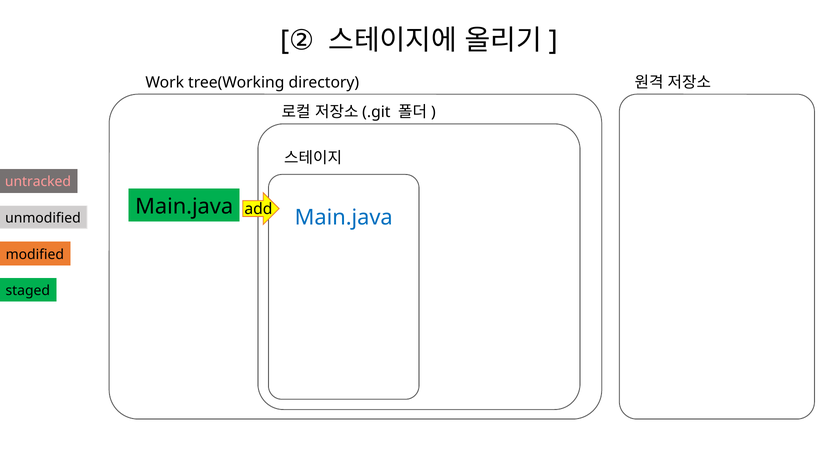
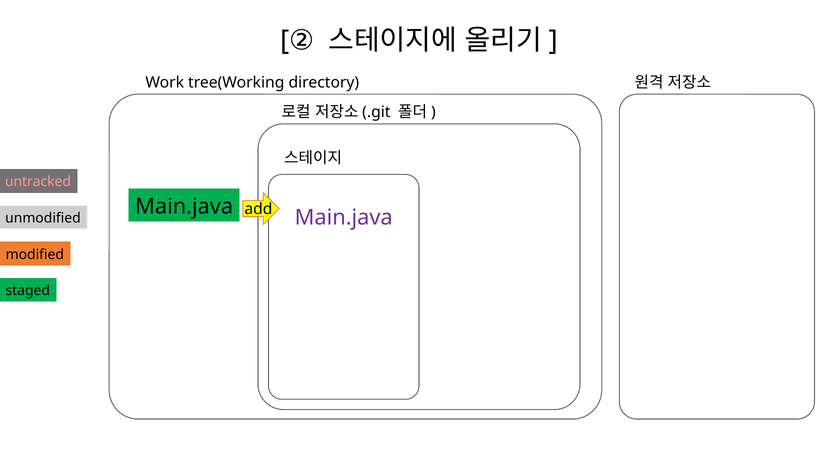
Main.java at (344, 218) colour: blue -> purple
